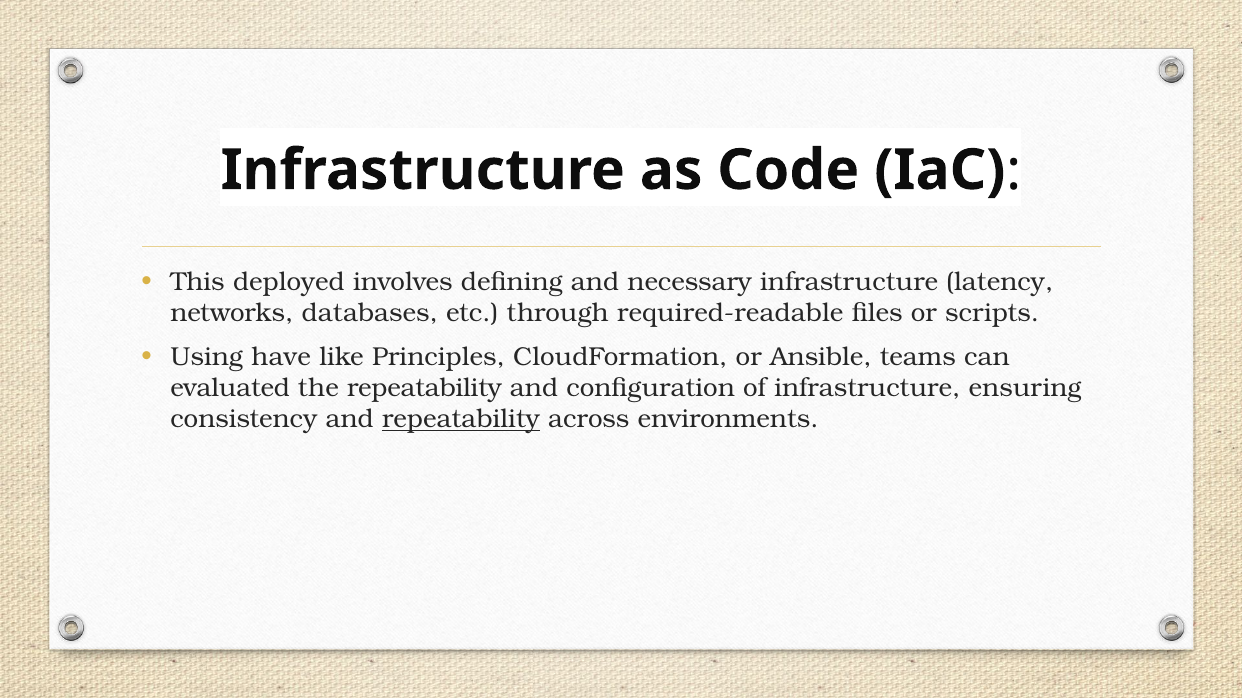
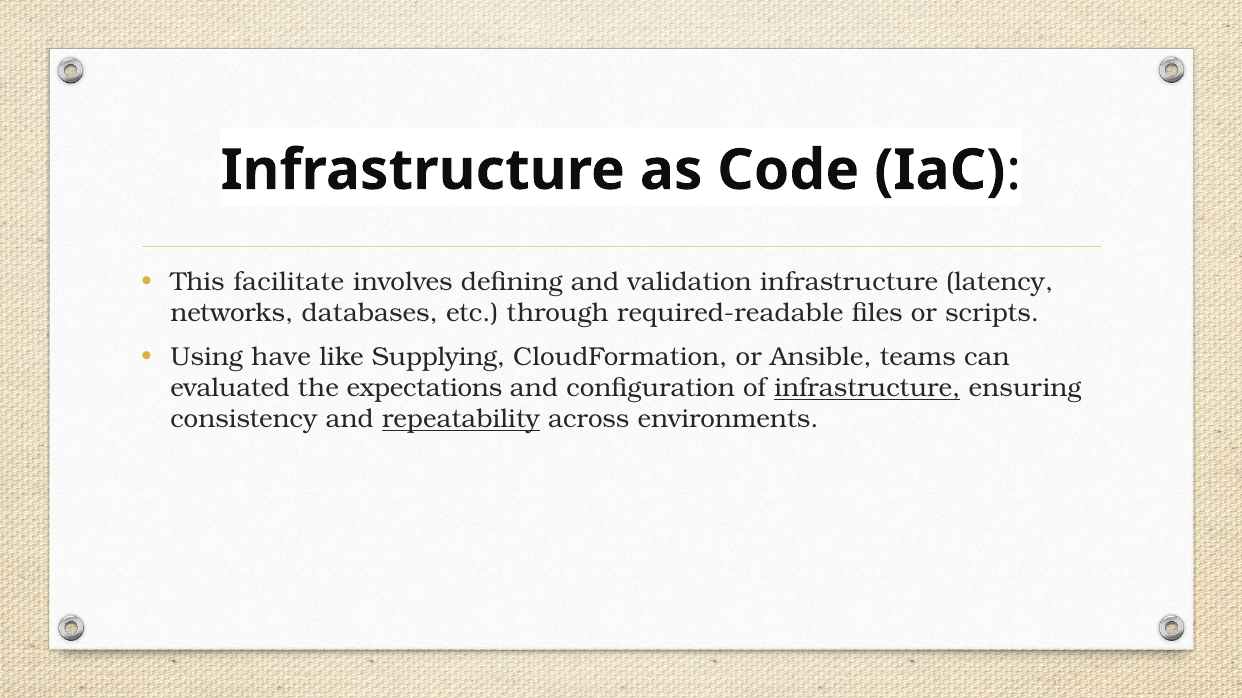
deployed: deployed -> facilitate
necessary: necessary -> validation
Principles: Principles -> Supplying
the repeatability: repeatability -> expectations
infrastructure at (867, 389) underline: none -> present
